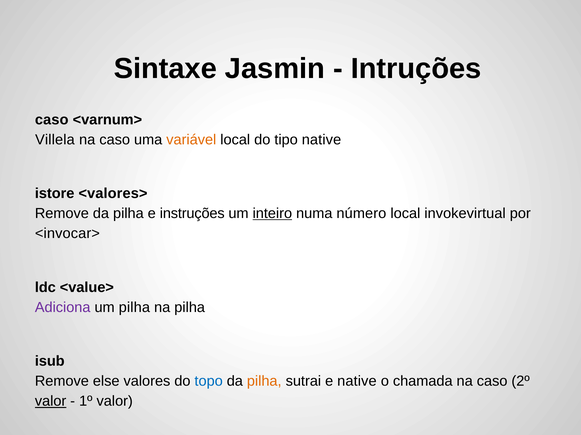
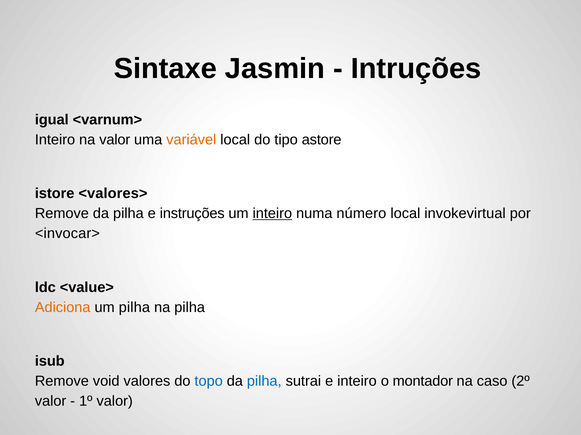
caso at (52, 120): caso -> igual
Villela at (55, 140): Villela -> Inteiro
caso at (115, 140): caso -> valor
tipo native: native -> astore
Adiciona colour: purple -> orange
else: else -> void
pilha at (264, 382) colour: orange -> blue
e native: native -> inteiro
chamada: chamada -> montador
valor at (51, 402) underline: present -> none
